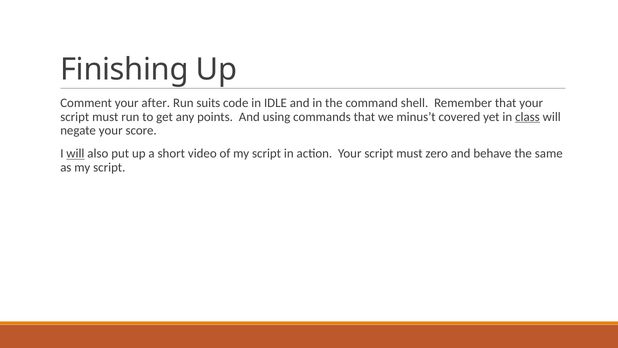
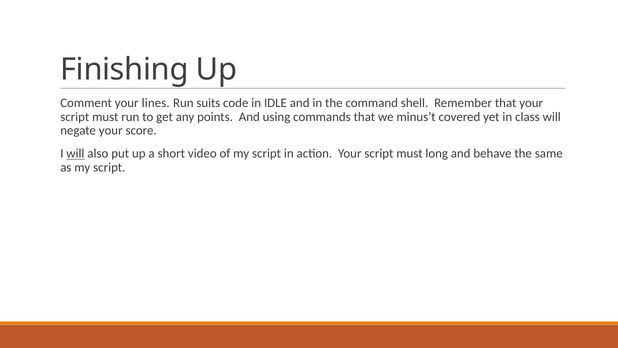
after: after -> lines
class underline: present -> none
zero: zero -> long
